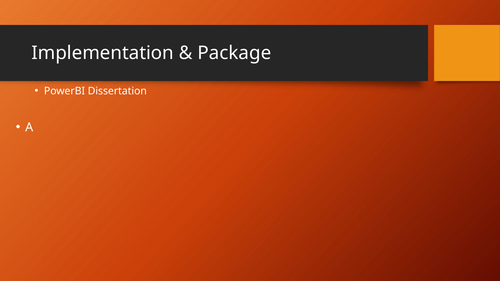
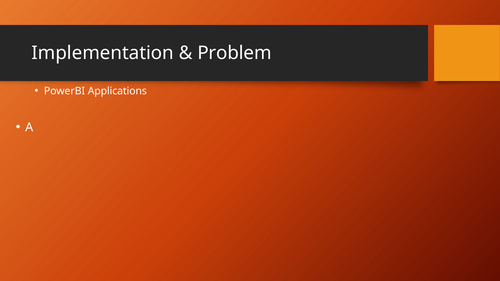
Package: Package -> Problem
Dissertation: Dissertation -> Applications
